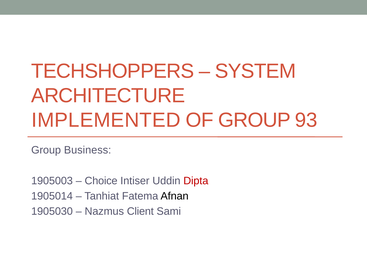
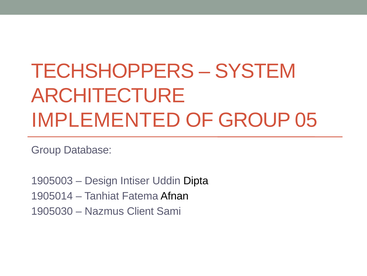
93: 93 -> 05
Business: Business -> Database
Choice: Choice -> Design
Dipta colour: red -> black
